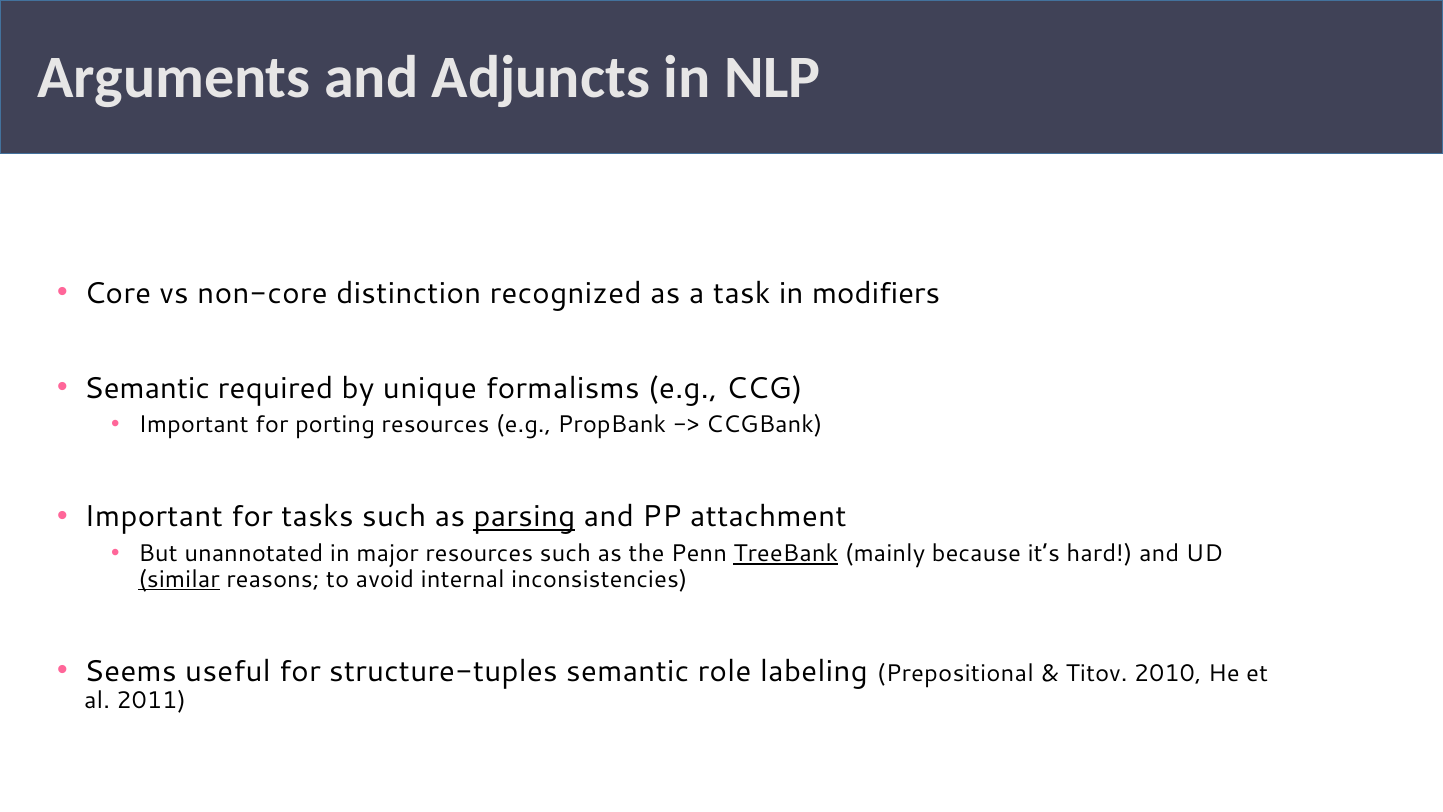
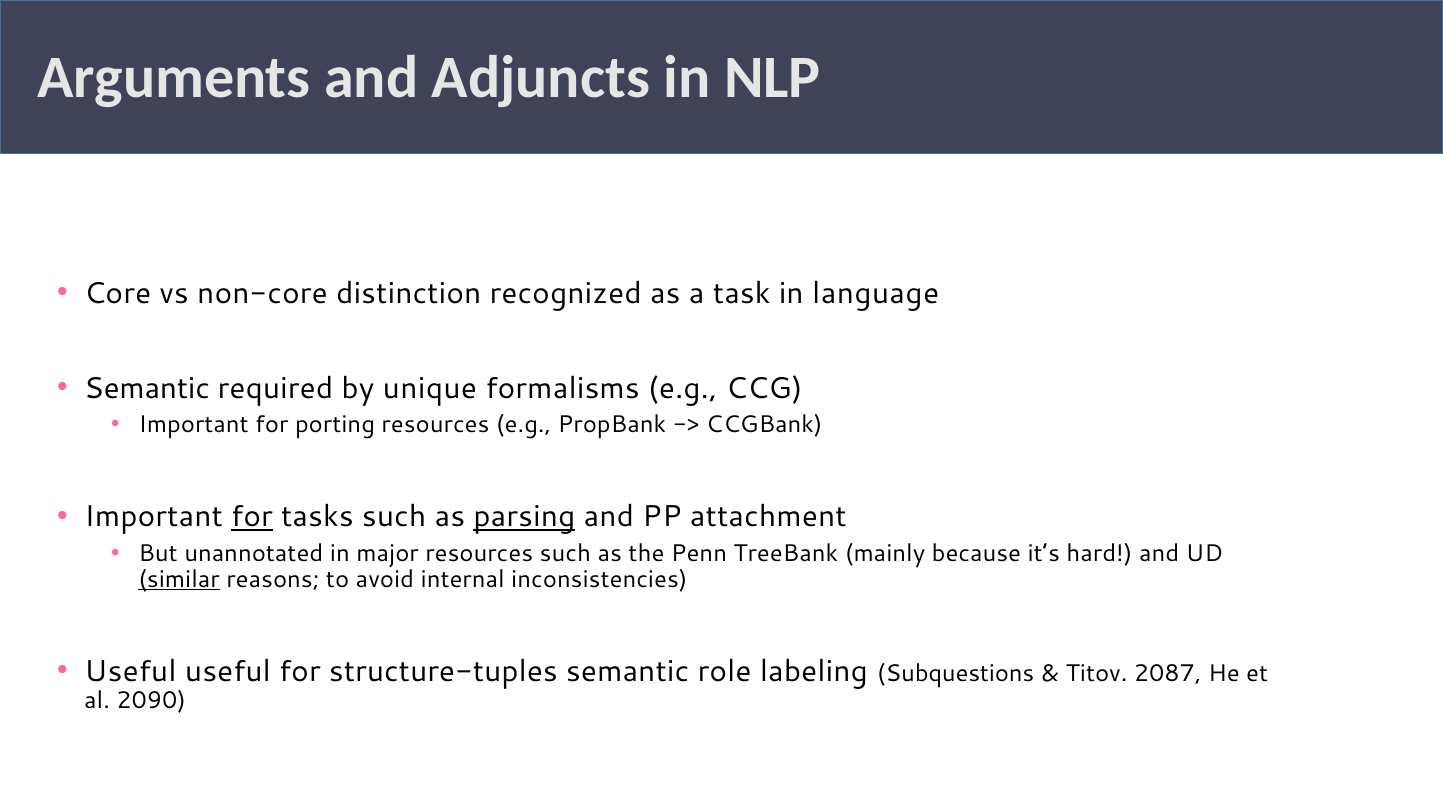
modifiers: modifiers -> language
for at (252, 517) underline: none -> present
TreeBank underline: present -> none
Seems at (130, 671): Seems -> Useful
Prepositional: Prepositional -> Subquestions
2010: 2010 -> 2087
2011: 2011 -> 2090
